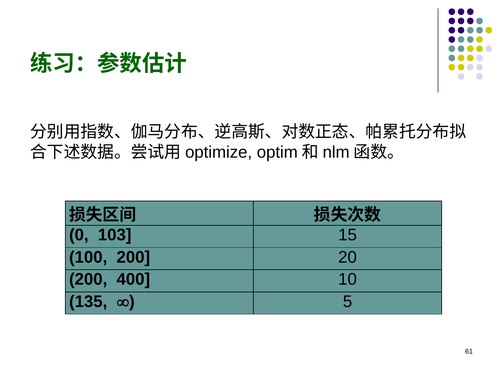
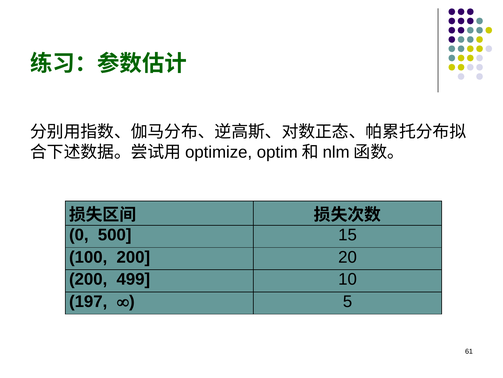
103: 103 -> 500
400: 400 -> 499
135: 135 -> 197
